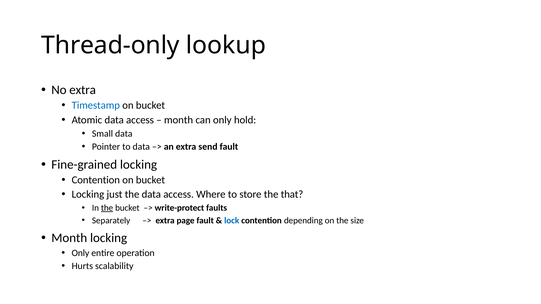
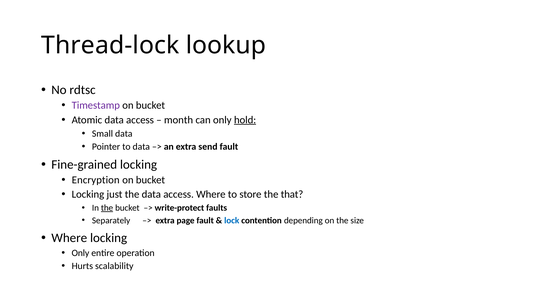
Thread-only: Thread-only -> Thread-lock
No extra: extra -> rdtsc
Timestamp colour: blue -> purple
hold underline: none -> present
Contention at (96, 180): Contention -> Encryption
Month at (69, 238): Month -> Where
